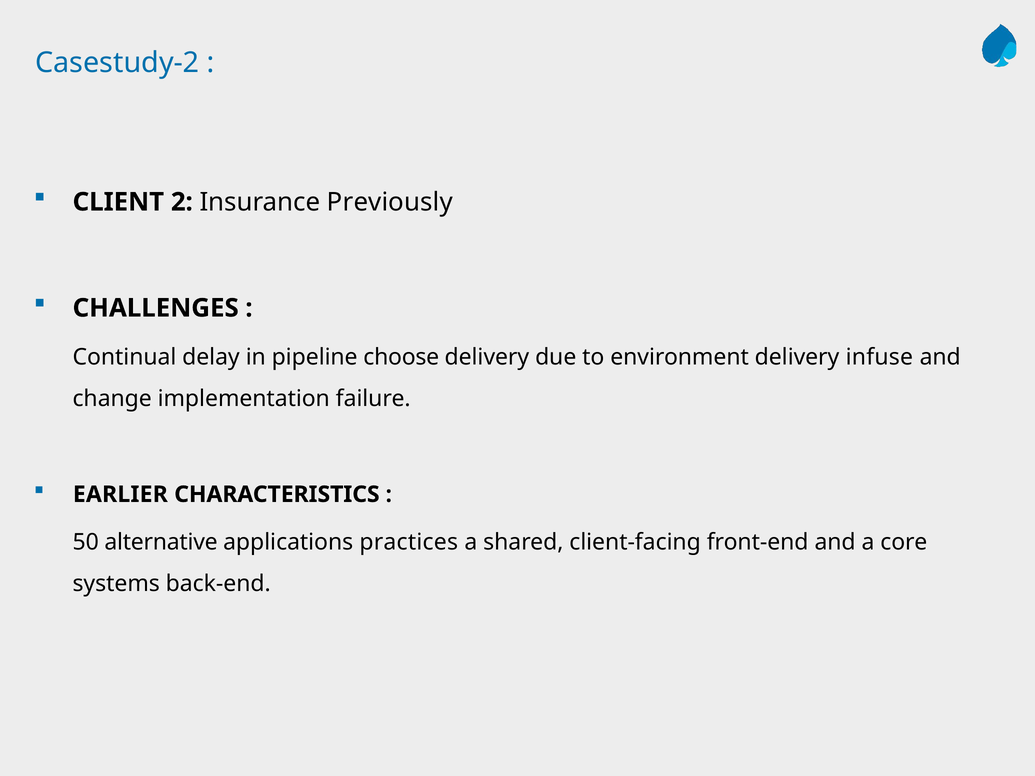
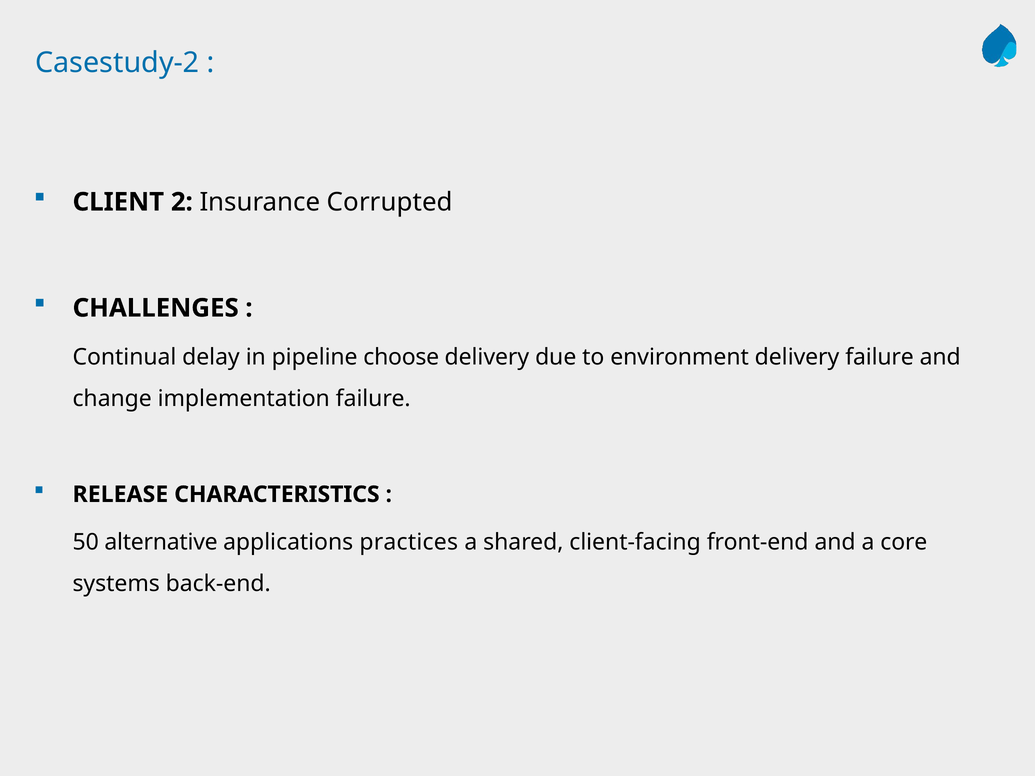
Previously: Previously -> Corrupted
delivery infuse: infuse -> failure
EARLIER: EARLIER -> RELEASE
